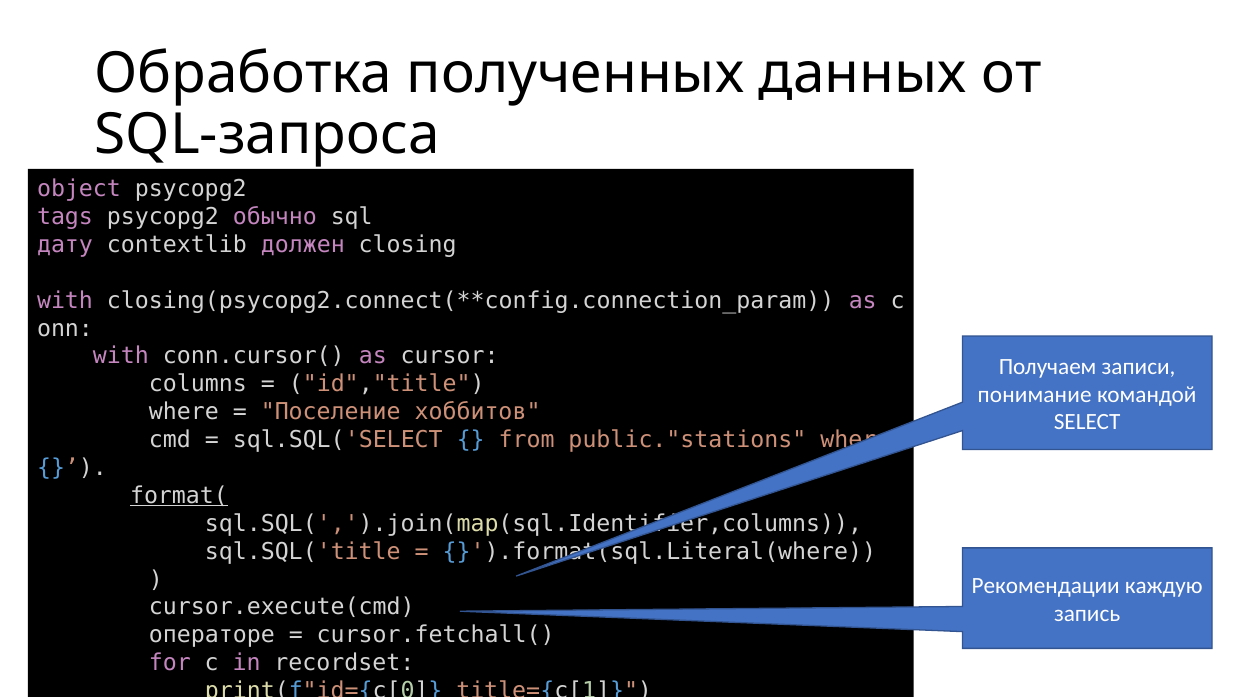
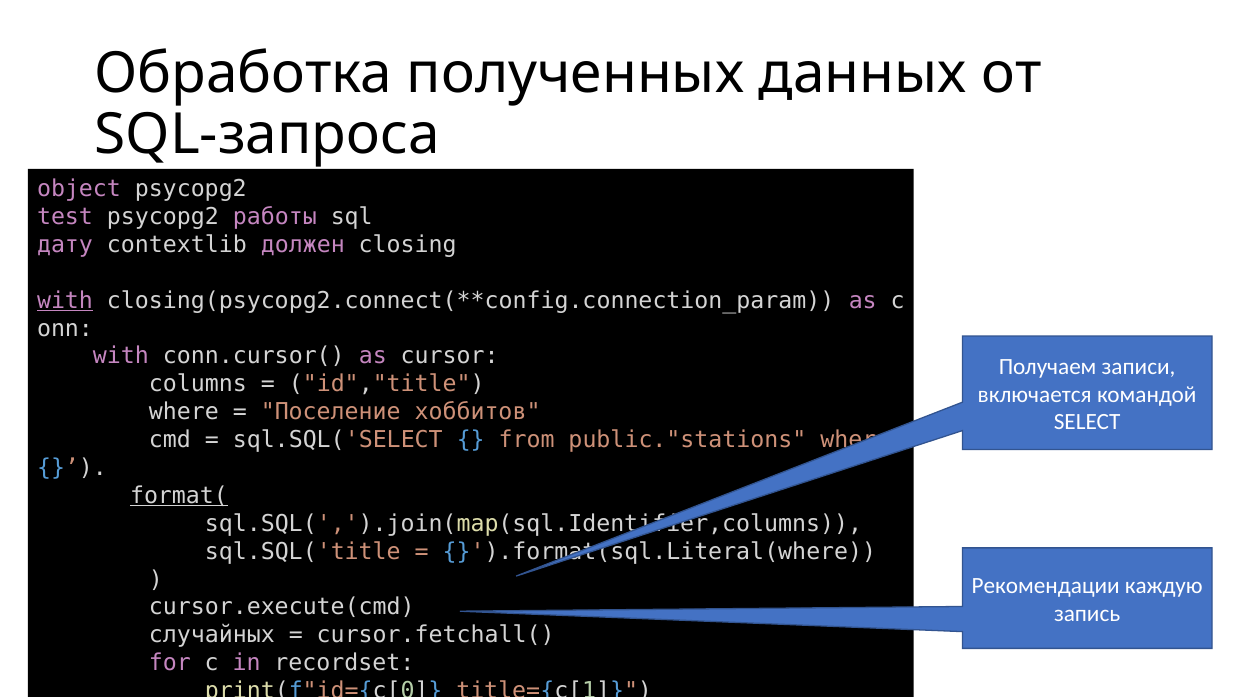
tags: tags -> test
обычно: обычно -> работы
with at (65, 301) underline: none -> present
понимание: понимание -> включается
операторе: операторе -> случайных
